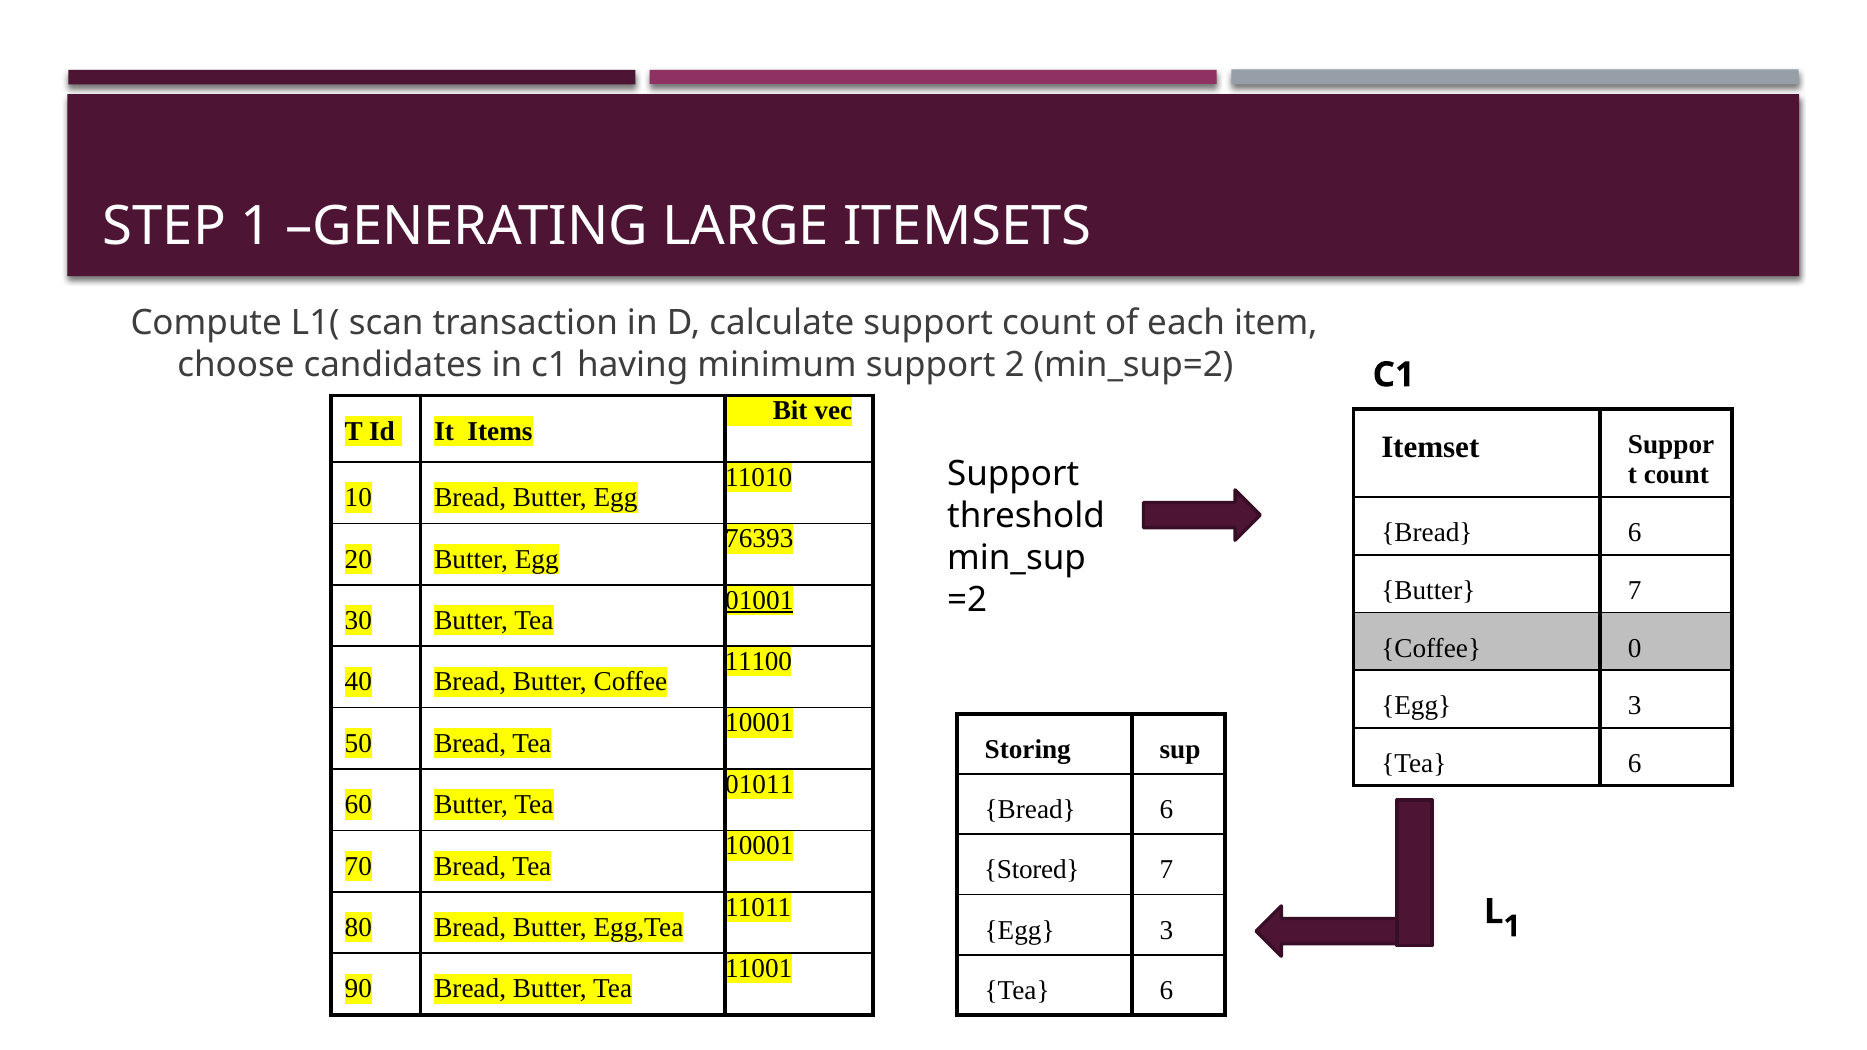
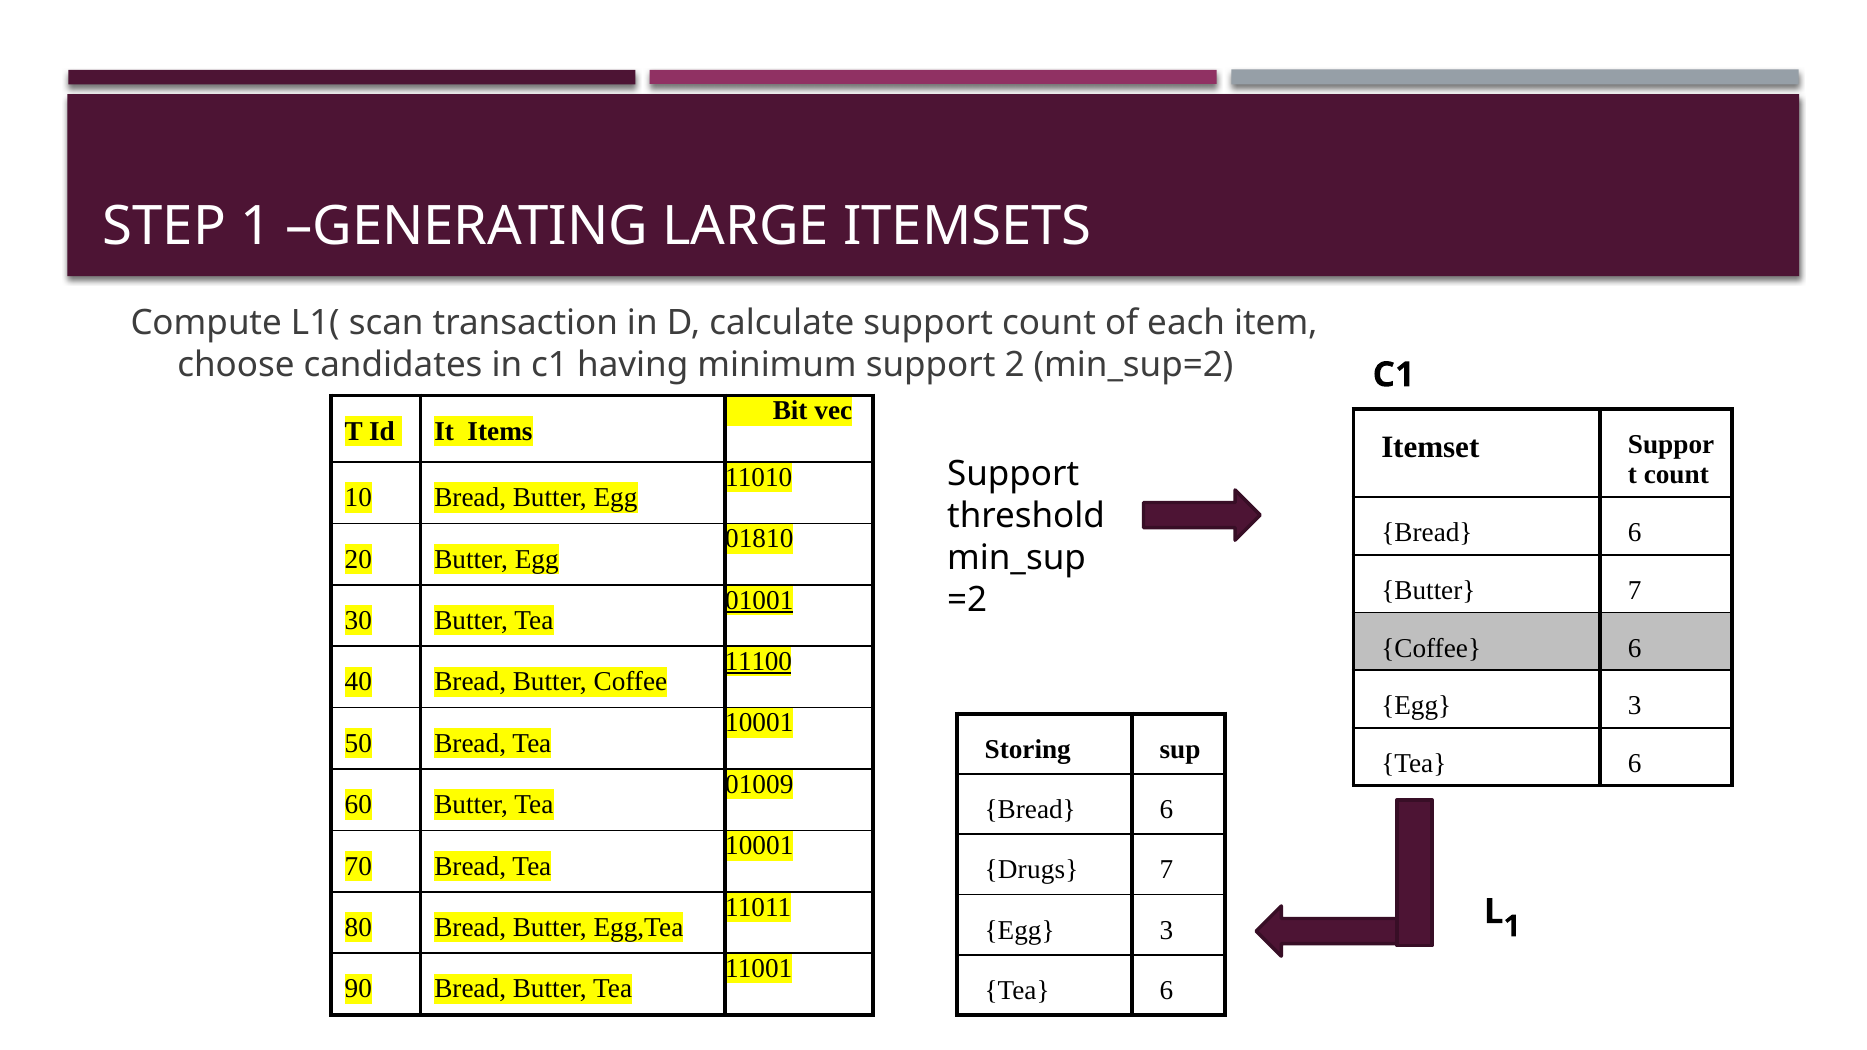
76393: 76393 -> 01810
Coffee 0: 0 -> 6
11100 underline: none -> present
01011: 01011 -> 01009
Stored: Stored -> Drugs
